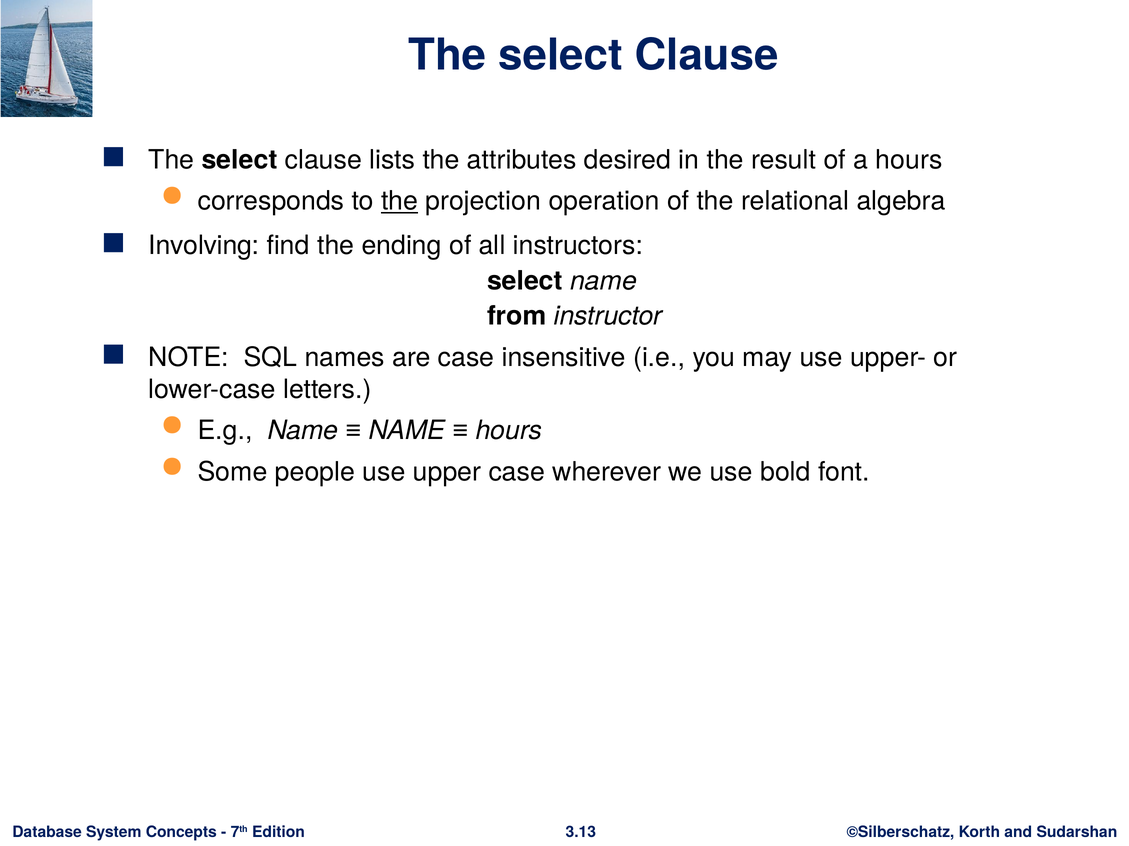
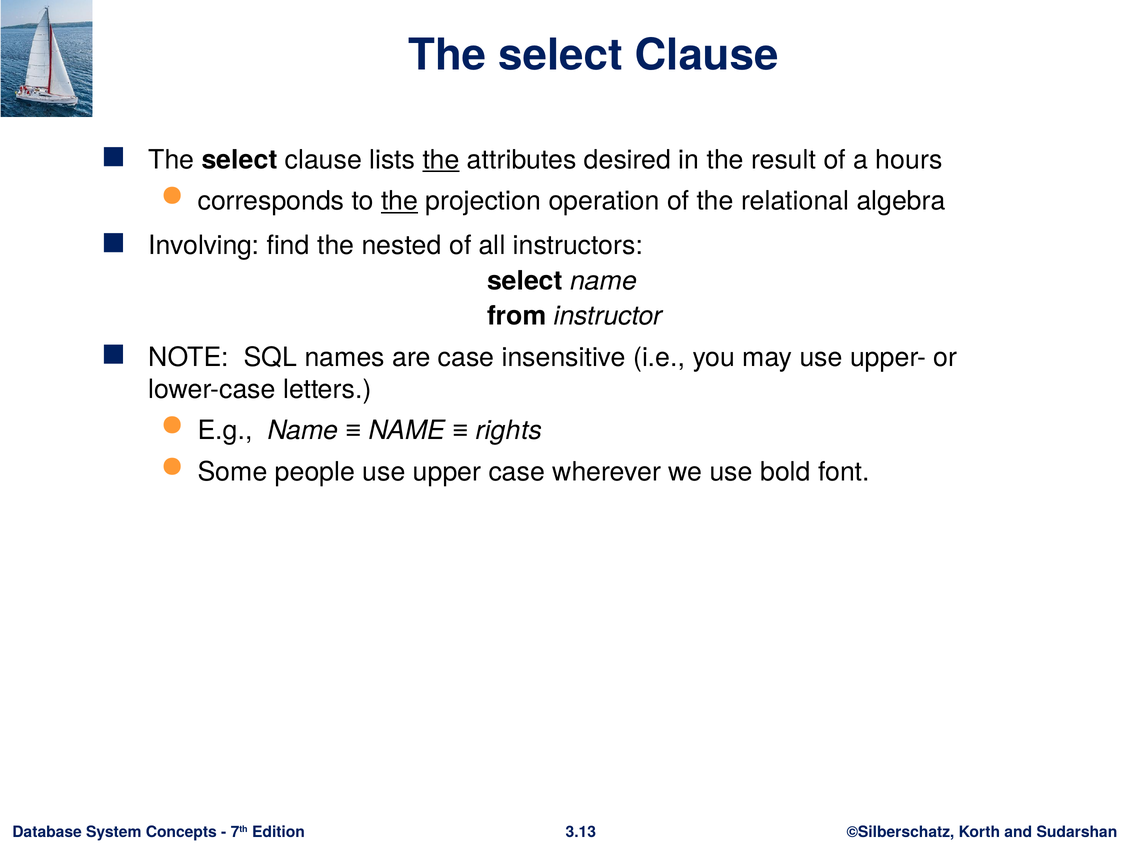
the at (441, 160) underline: none -> present
ending: ending -> nested
hours at (509, 431): hours -> rights
